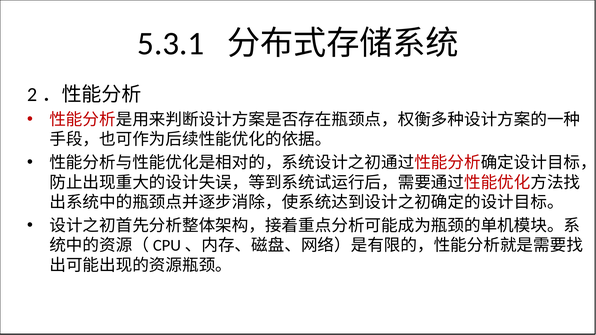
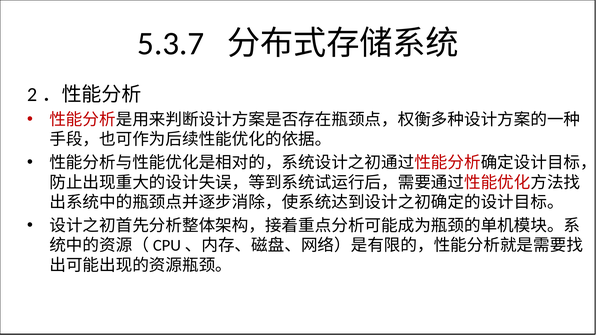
5.3.1: 5.3.1 -> 5.3.7
